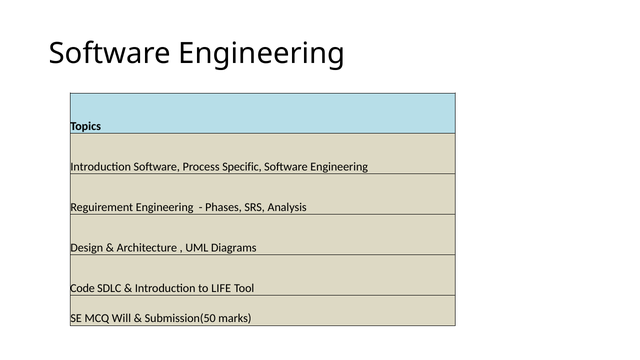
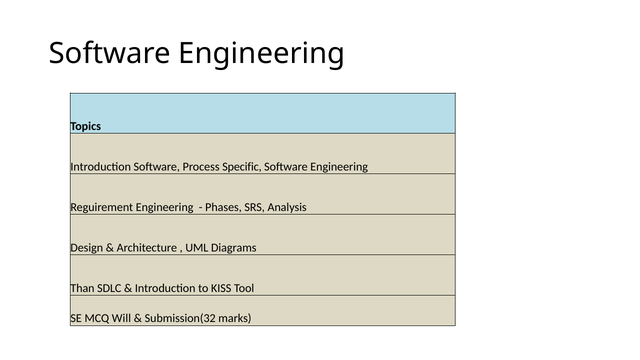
Code: Code -> Than
LIFE: LIFE -> KISS
Submission(50: Submission(50 -> Submission(32
